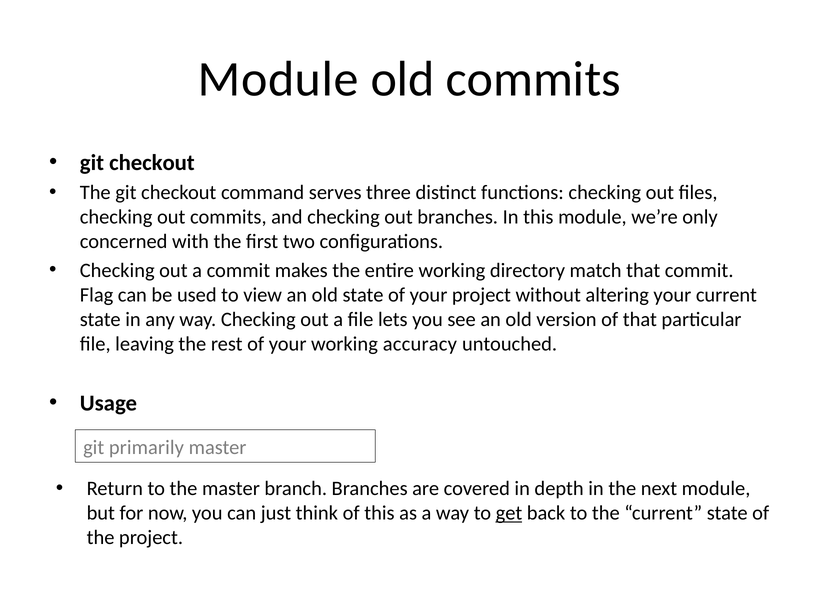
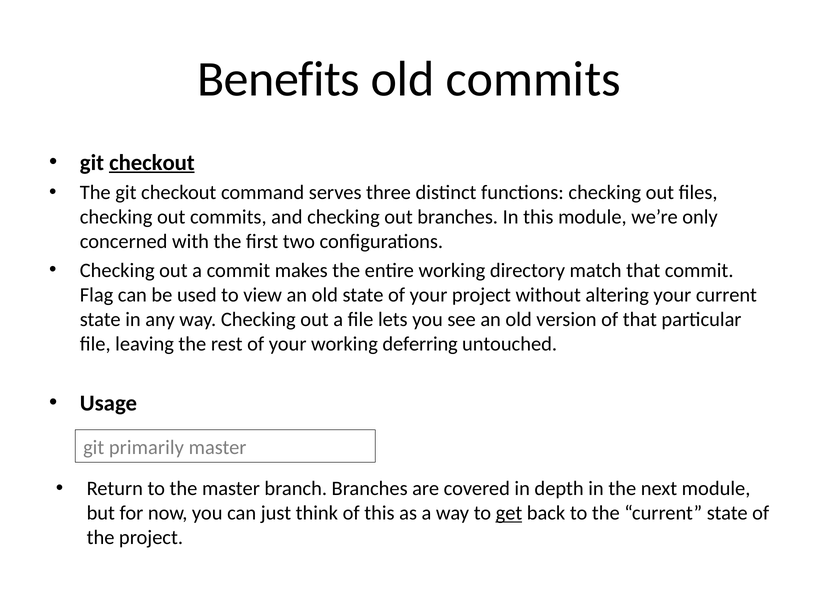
Module at (278, 79): Module -> Benefits
checkout at (152, 163) underline: none -> present
accuracy: accuracy -> deferring
